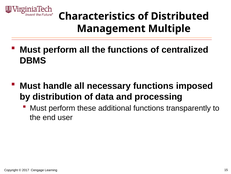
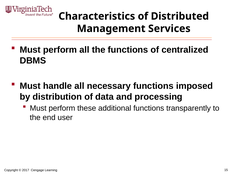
Multiple: Multiple -> Services
